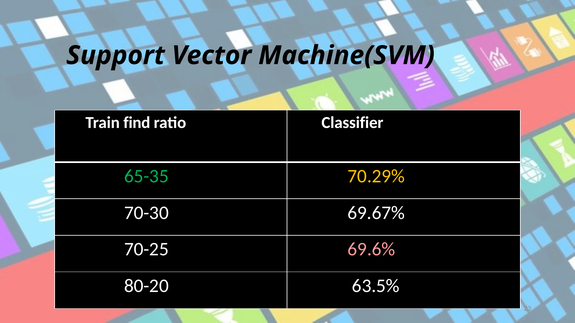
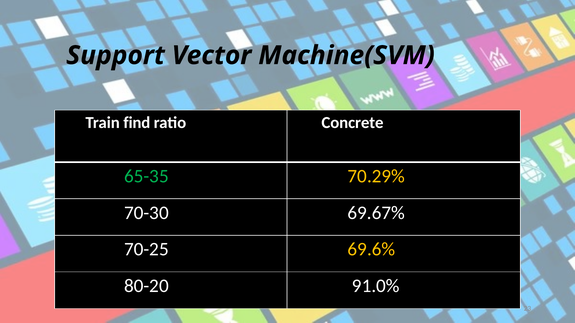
Classifier: Classifier -> Concrete
69.6% colour: pink -> yellow
63.5%: 63.5% -> 91.0%
